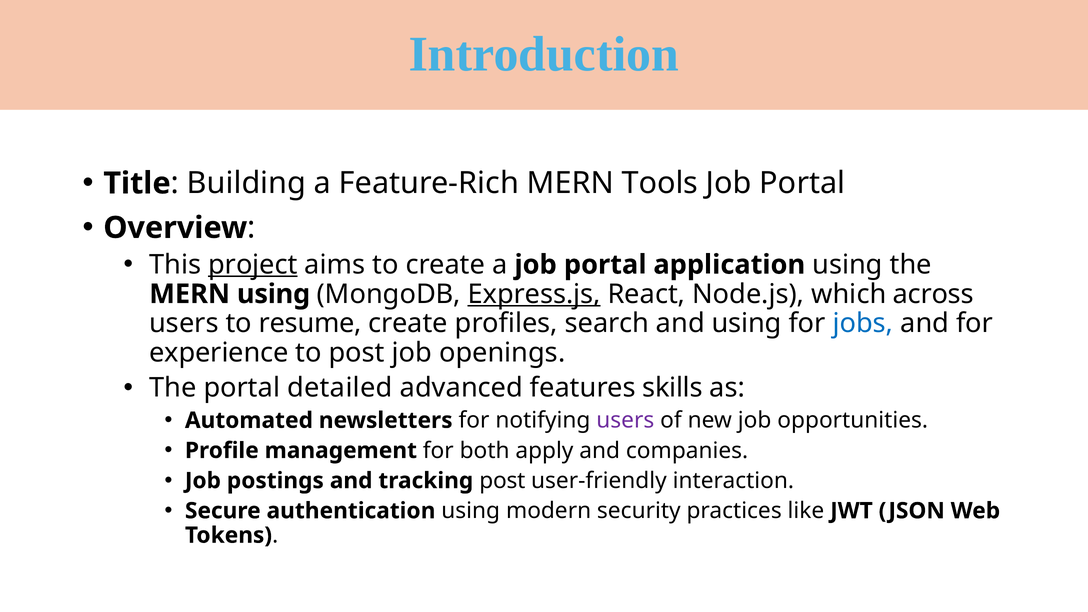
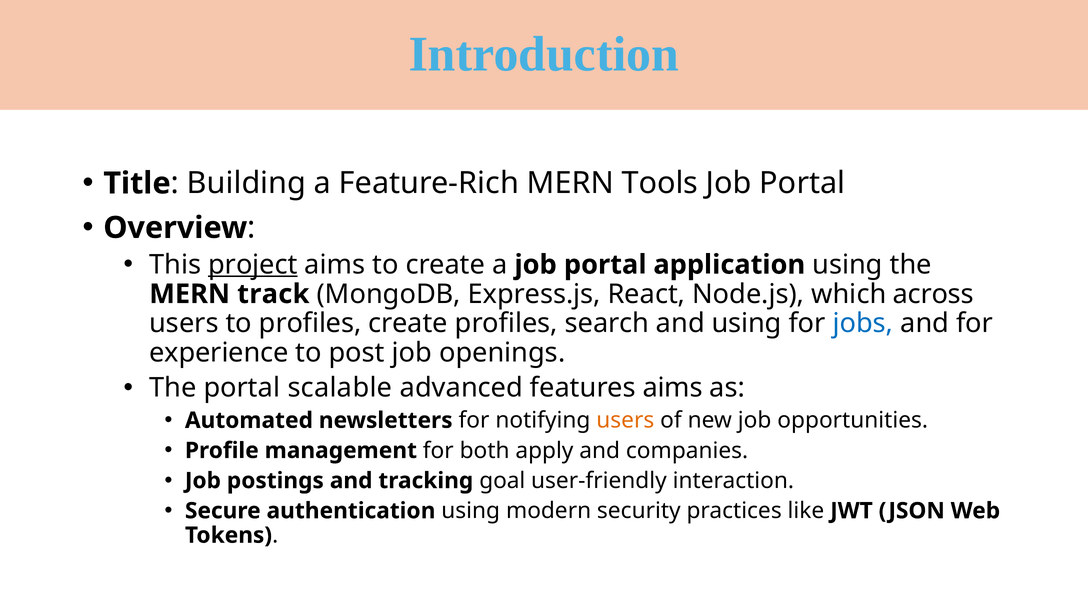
MERN using: using -> track
Express.js underline: present -> none
to resume: resume -> profiles
detailed: detailed -> scalable
features skills: skills -> aims
users at (625, 420) colour: purple -> orange
tracking post: post -> goal
